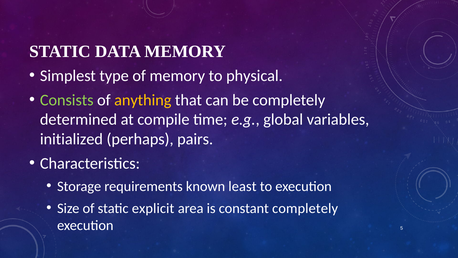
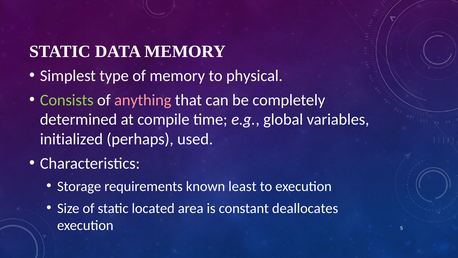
anything colour: yellow -> pink
pairs: pairs -> used
explicit: explicit -> located
constant completely: completely -> deallocates
